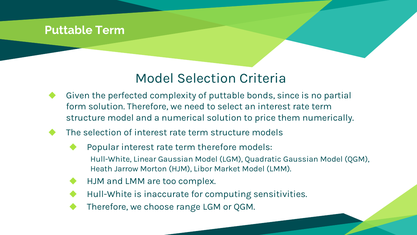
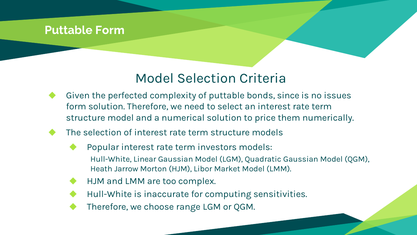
Puttable Term: Term -> Form
partial: partial -> issues
term therefore: therefore -> investors
